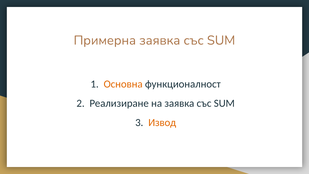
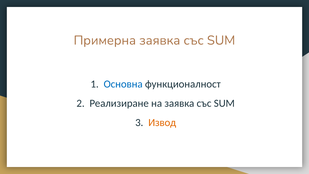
Основна colour: orange -> blue
